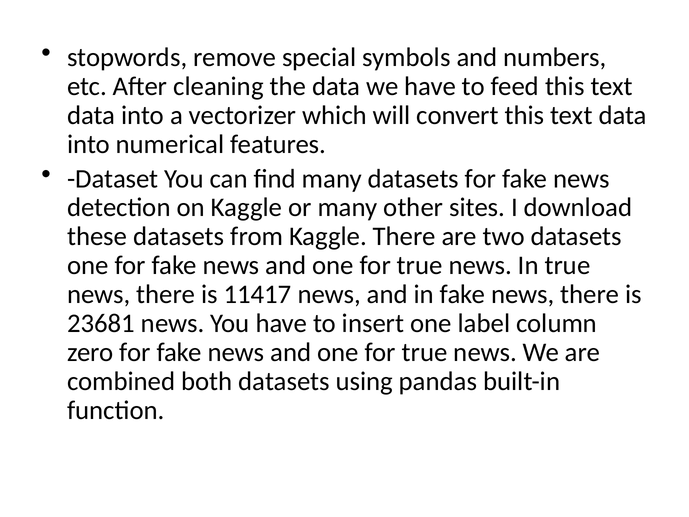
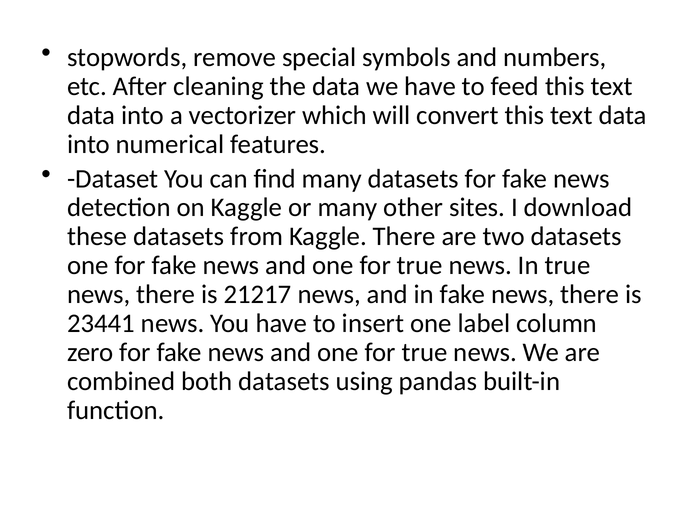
11417: 11417 -> 21217
23681: 23681 -> 23441
